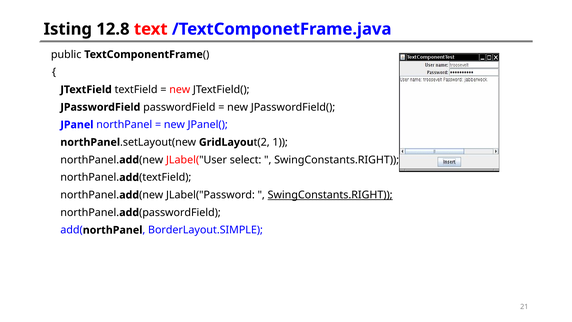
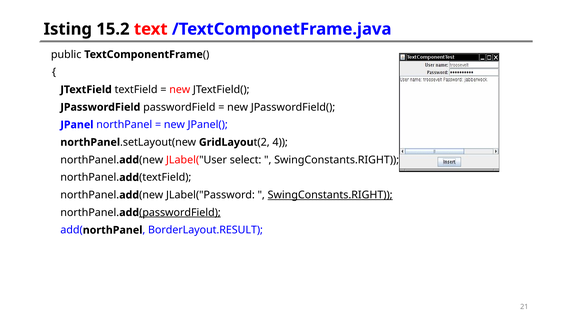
12.8: 12.8 -> 15.2
1: 1 -> 4
passwordField at (180, 212) underline: none -> present
BorderLayout.SIMPLE: BorderLayout.SIMPLE -> BorderLayout.RESULT
